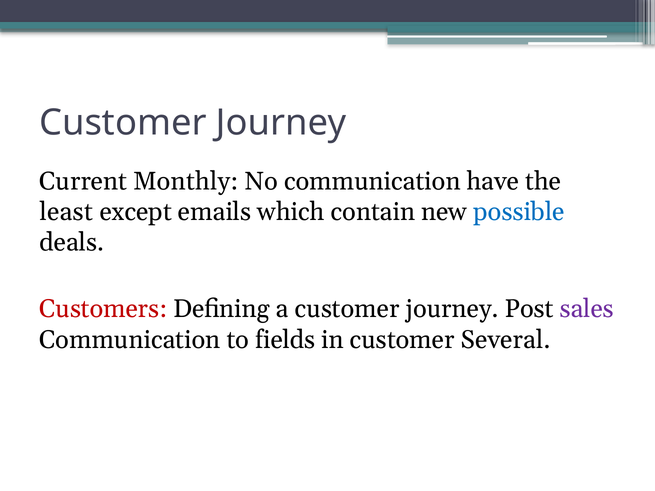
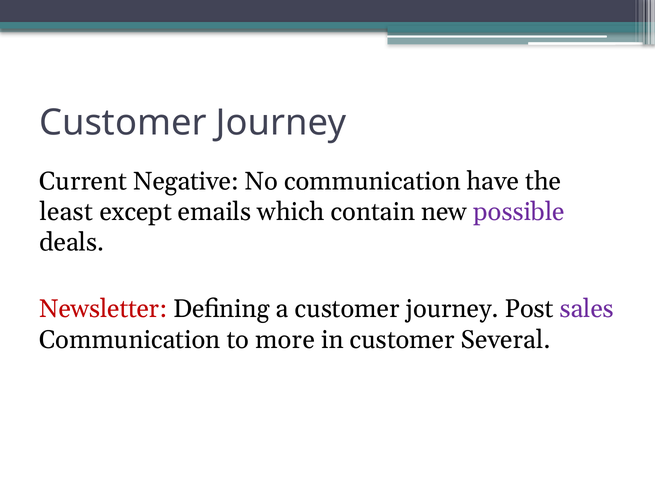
Monthly: Monthly -> Negative
possible colour: blue -> purple
Customers: Customers -> Newsletter
fields: fields -> more
